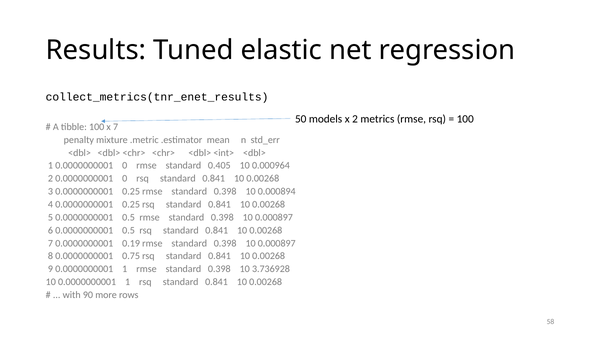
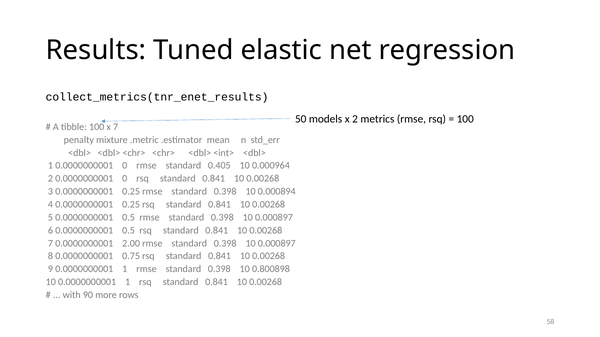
0.19: 0.19 -> 2.00
3.736928: 3.736928 -> 0.800898
